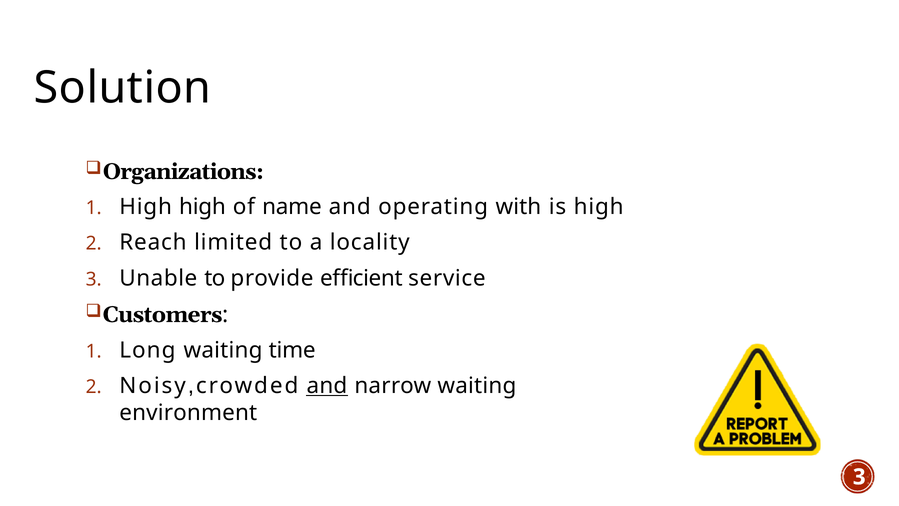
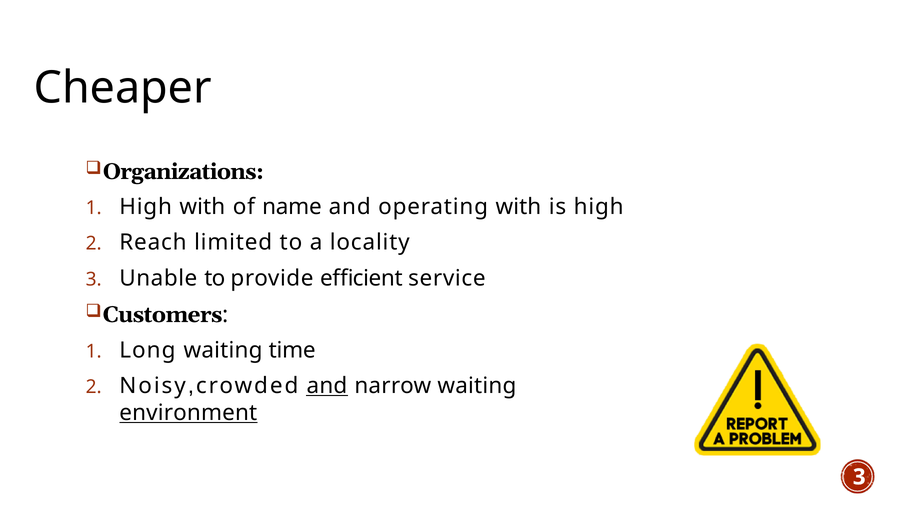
Solution: Solution -> Cheaper
High high: high -> with
environment underline: none -> present
